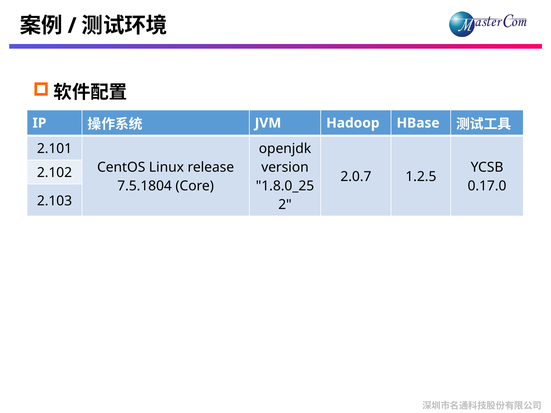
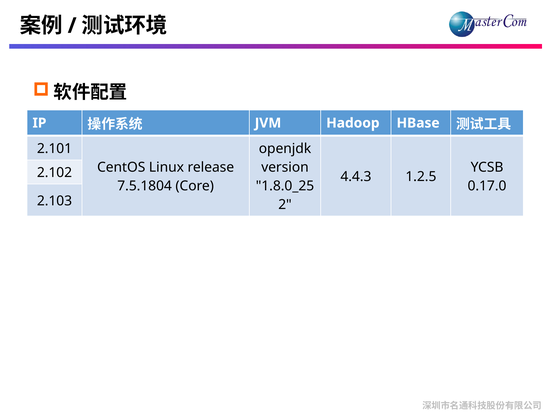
2.0.7: 2.0.7 -> 4.4.3
